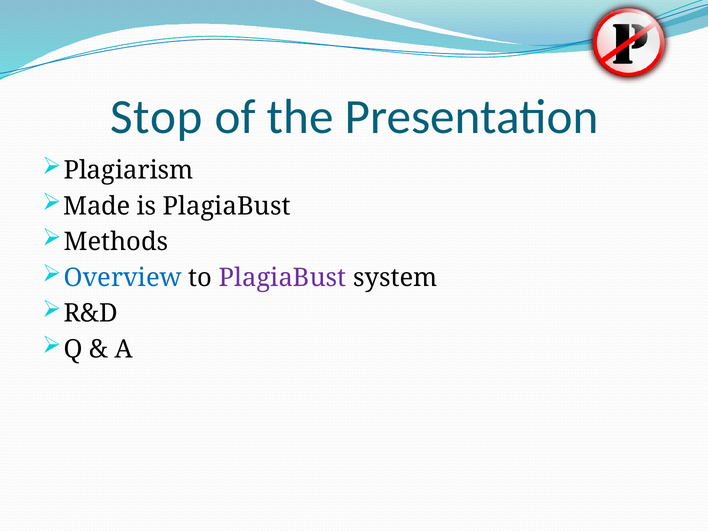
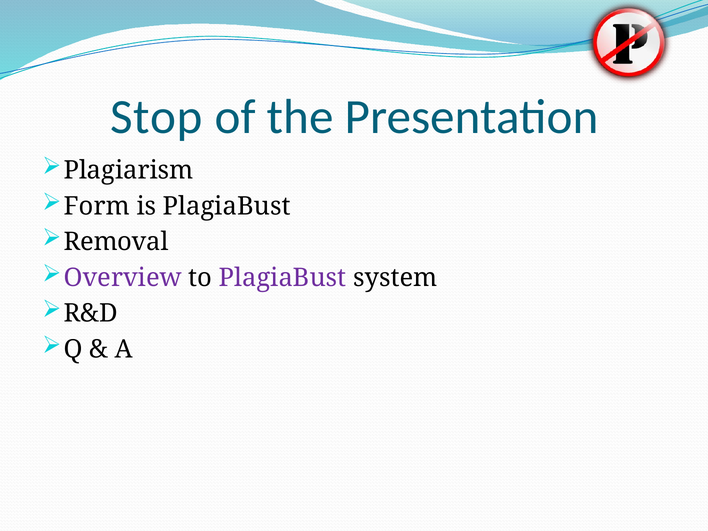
Made: Made -> Form
Methods: Methods -> Removal
Overview colour: blue -> purple
